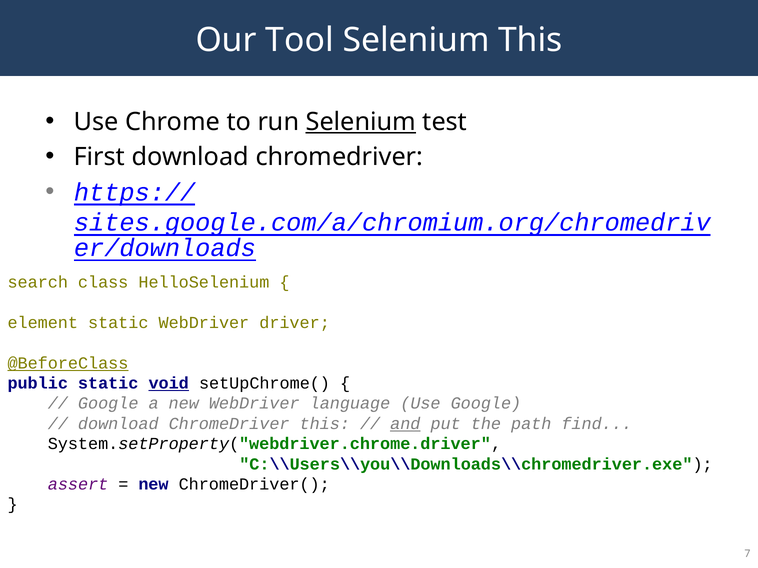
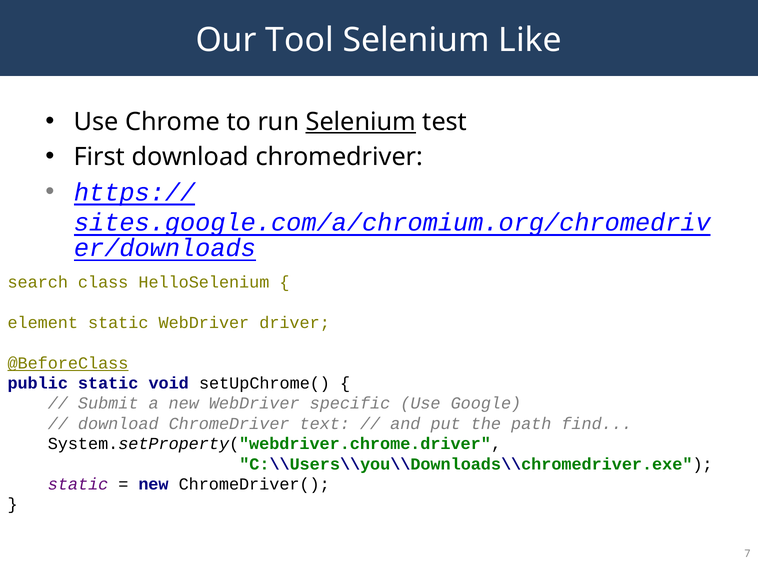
Selenium This: This -> Like
void underline: present -> none
Google at (108, 404): Google -> Submit
language: language -> specific
ChromeDriver this: this -> text
and underline: present -> none
assert at (78, 485): assert -> static
